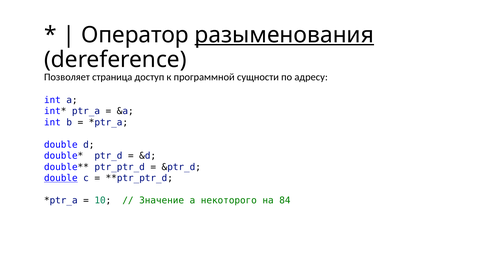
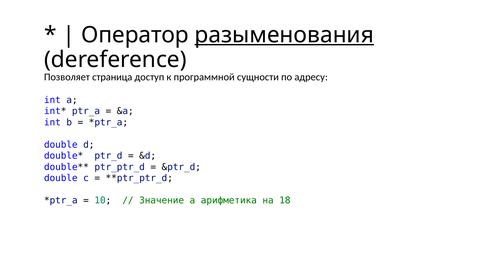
double at (61, 178) underline: present -> none
некоторого: некоторого -> арифметика
84: 84 -> 18
